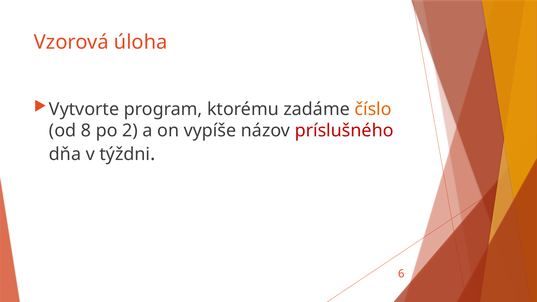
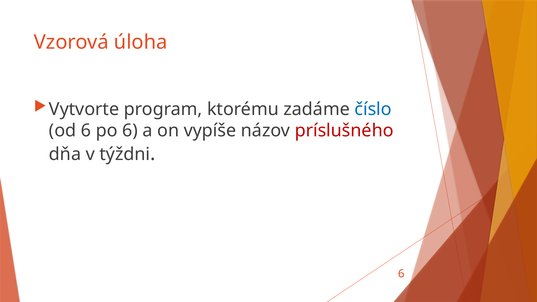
číslo colour: orange -> blue
od 8: 8 -> 6
po 2: 2 -> 6
